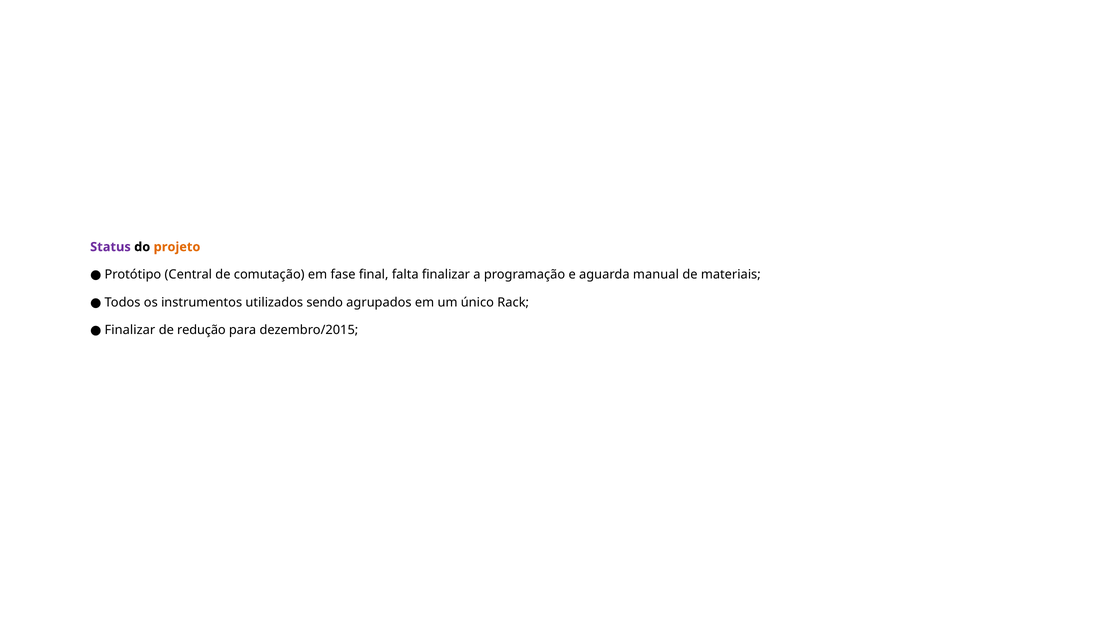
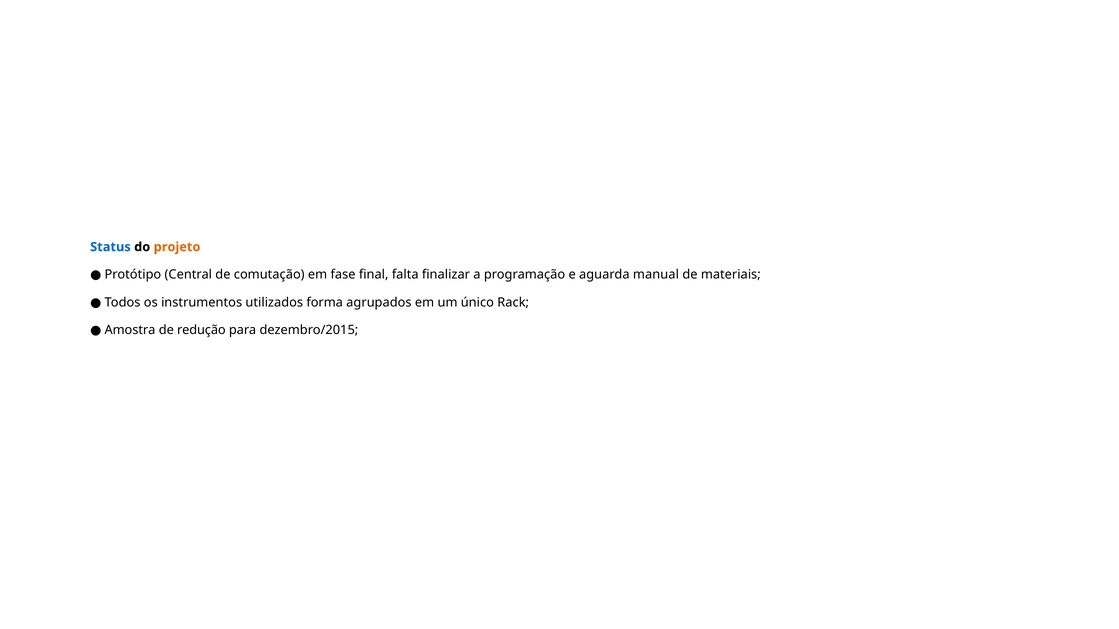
Status colour: purple -> blue
sendo: sendo -> forma
Finalizar at (130, 330): Finalizar -> Amostra
